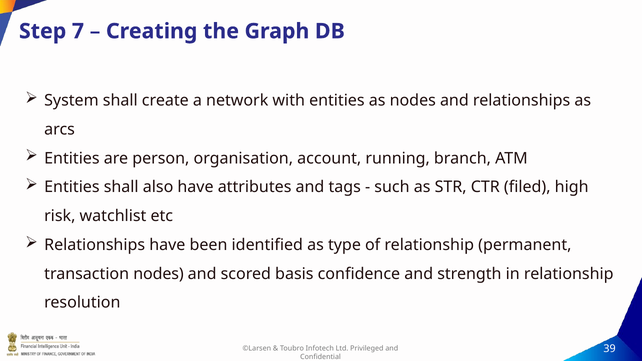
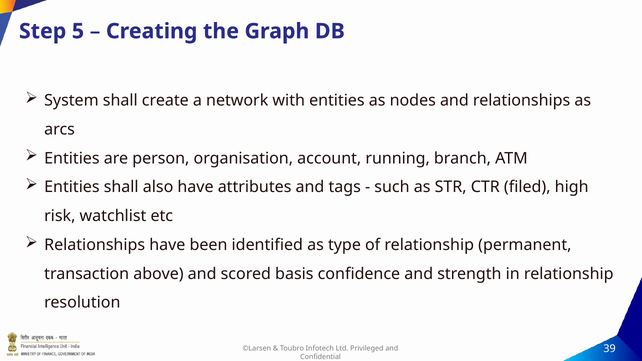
7: 7 -> 5
transaction nodes: nodes -> above
